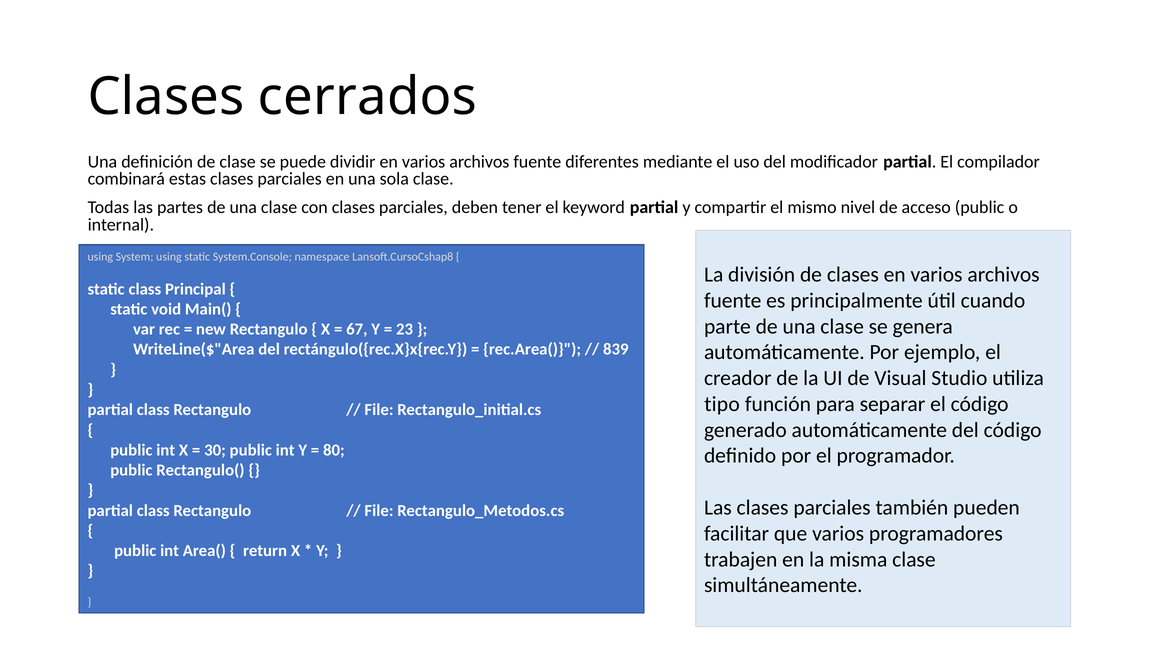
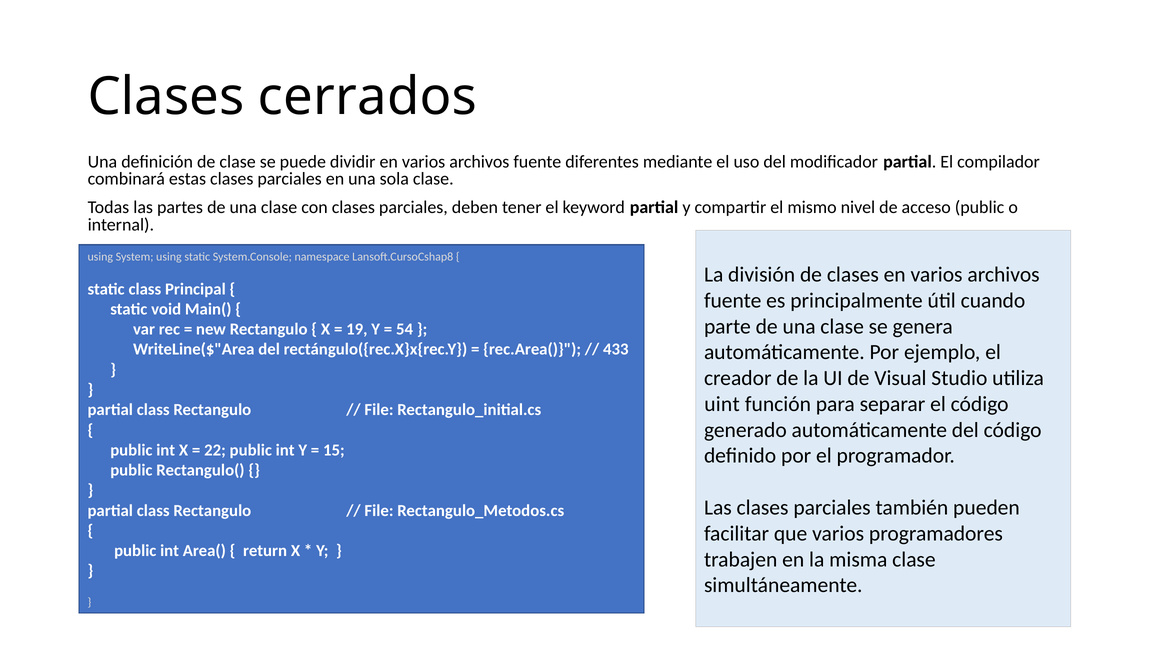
67: 67 -> 19
23: 23 -> 54
839: 839 -> 433
tipo: tipo -> uint
30: 30 -> 22
80: 80 -> 15
